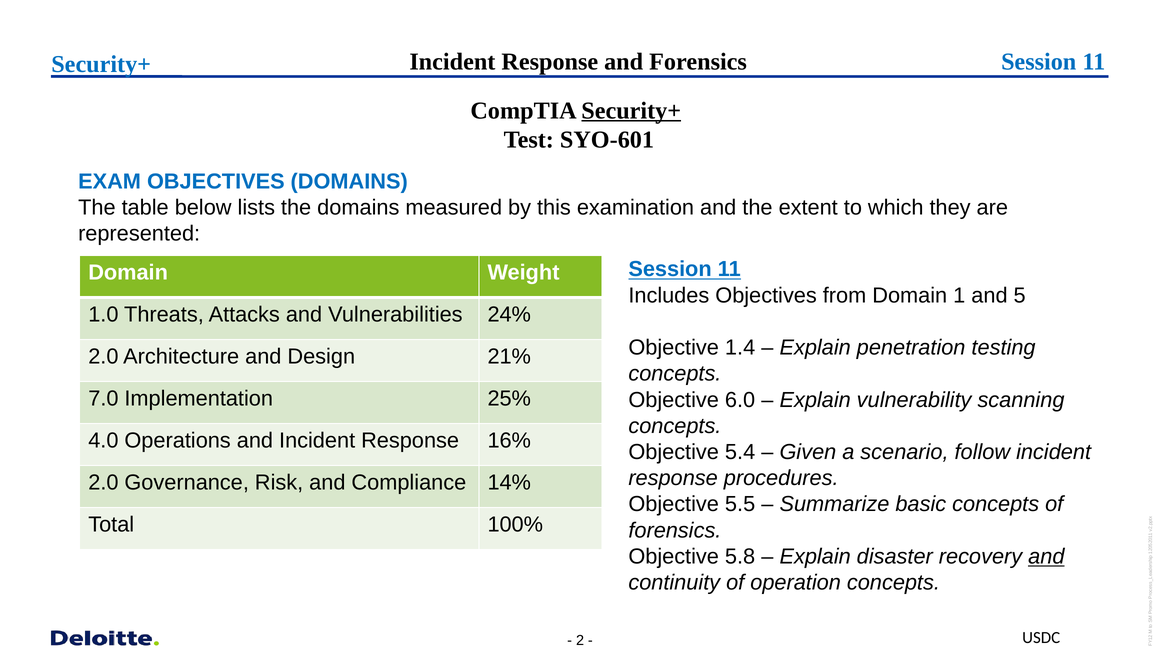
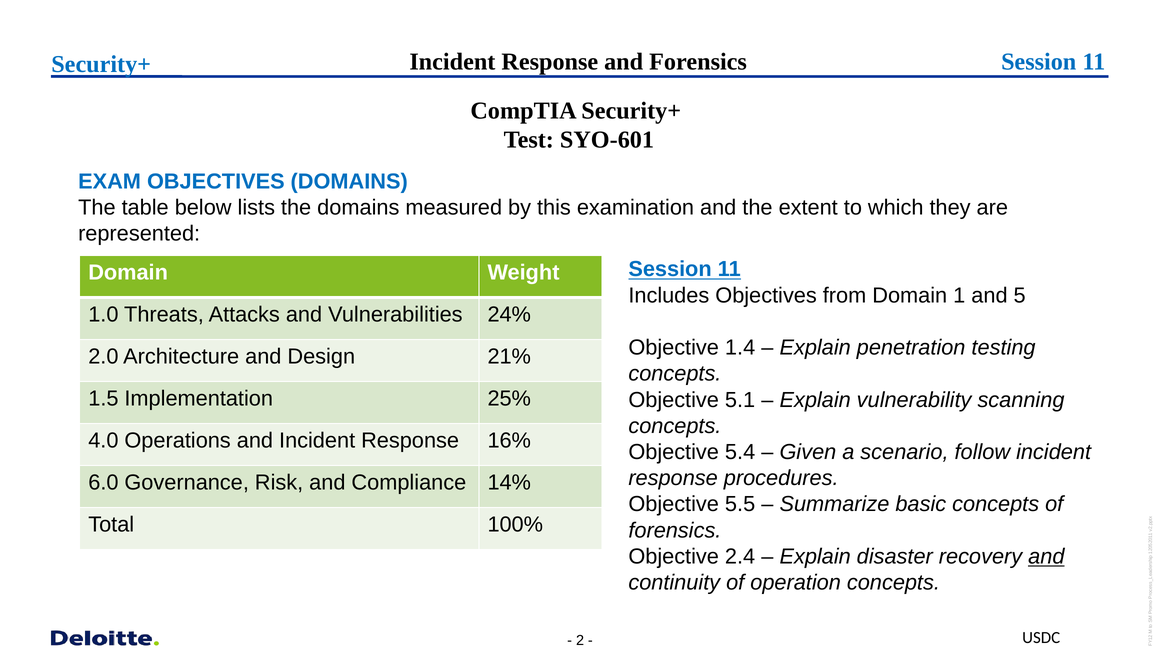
Security+ at (631, 110) underline: present -> none
7.0: 7.0 -> 1.5
6.0: 6.0 -> 5.1
2.0 at (103, 482): 2.0 -> 6.0
5.8: 5.8 -> 2.4
